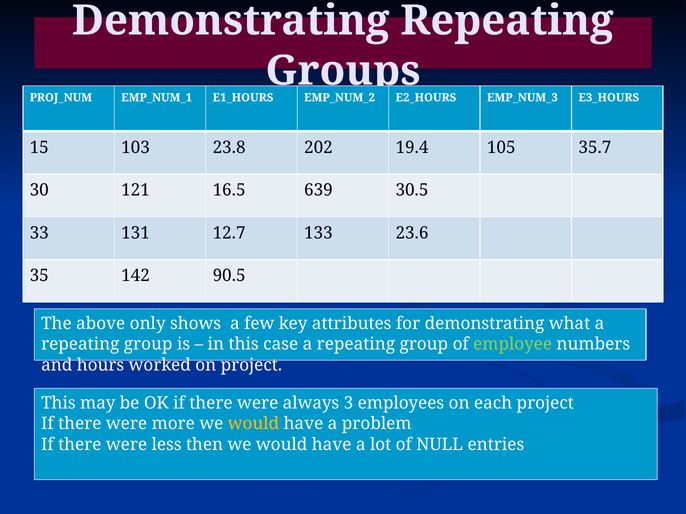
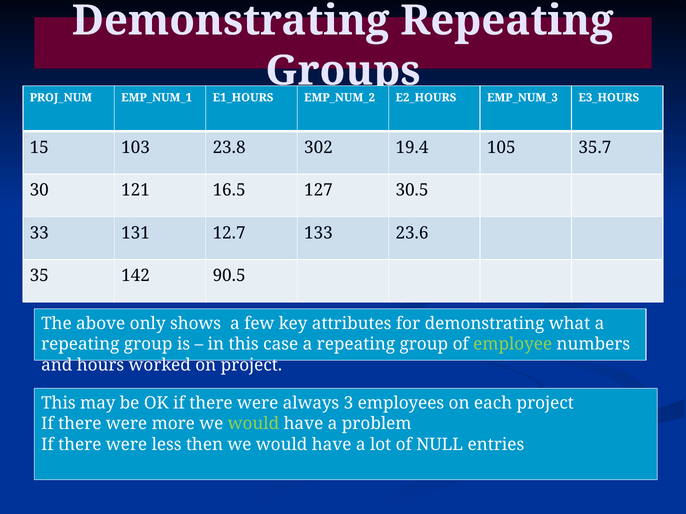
202: 202 -> 302
639: 639 -> 127
would at (253, 424) colour: yellow -> light green
